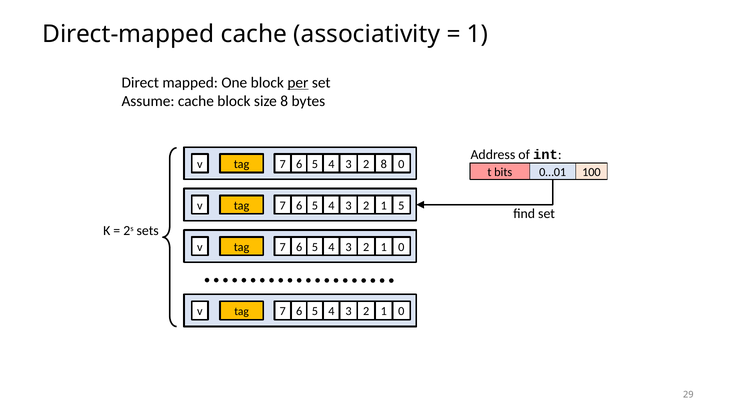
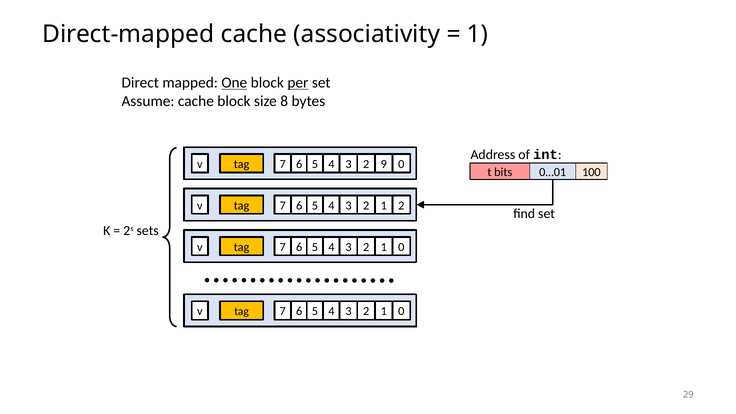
One underline: none -> present
4 8: 8 -> 9
5 5: 5 -> 2
